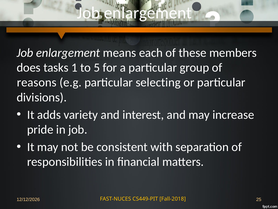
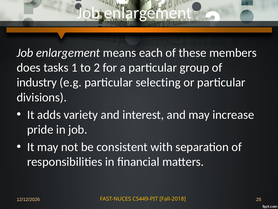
5: 5 -> 2
reasons: reasons -> industry
